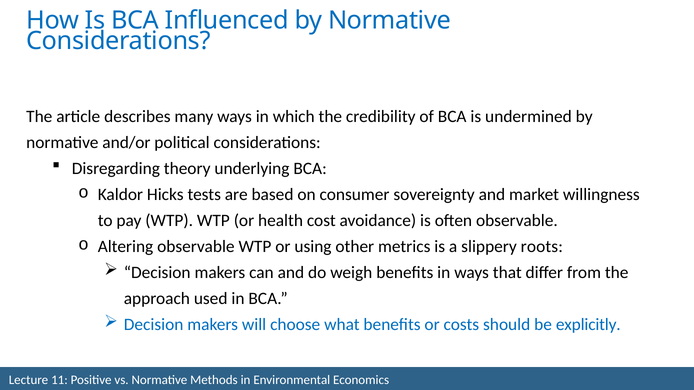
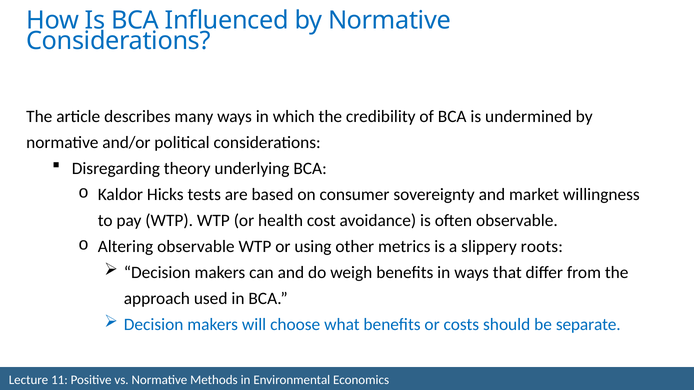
explicitly: explicitly -> separate
